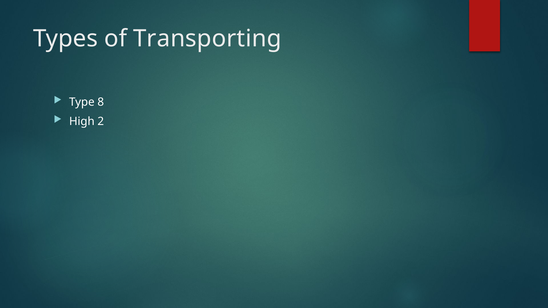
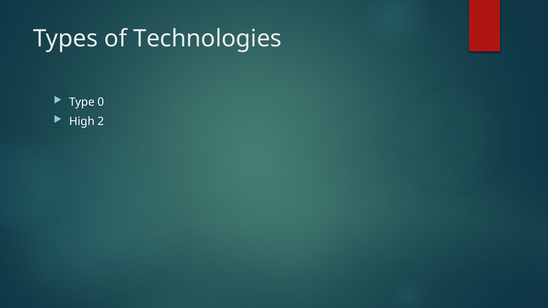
Transporting: Transporting -> Technologies
8: 8 -> 0
